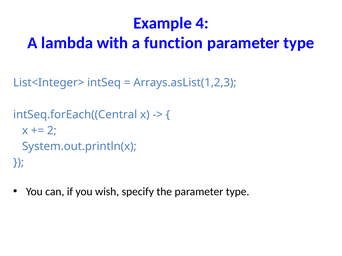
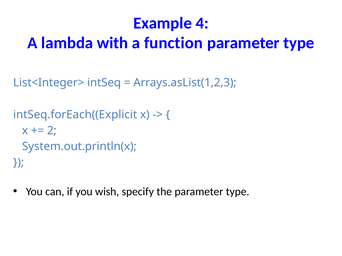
intSeq.forEach((Central: intSeq.forEach((Central -> intSeq.forEach((Explicit
